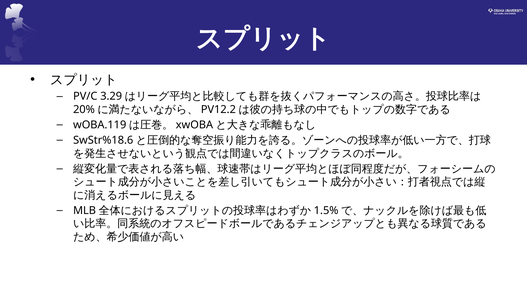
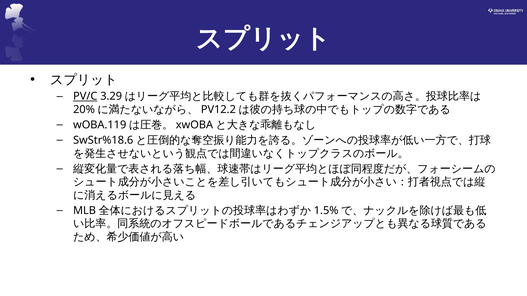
PV/C underline: none -> present
